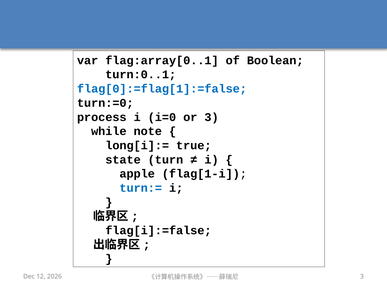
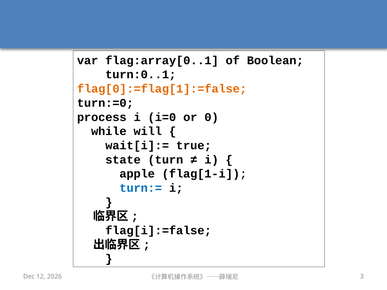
flag[0]:=flag[1]:=false colour: blue -> orange
or 3: 3 -> 0
note: note -> will
long[i]:=: long[i]:= -> wait[i]:=
